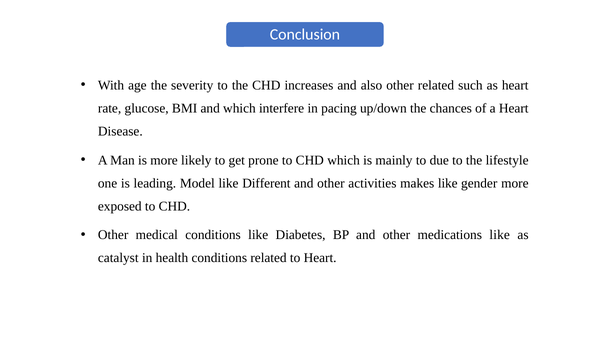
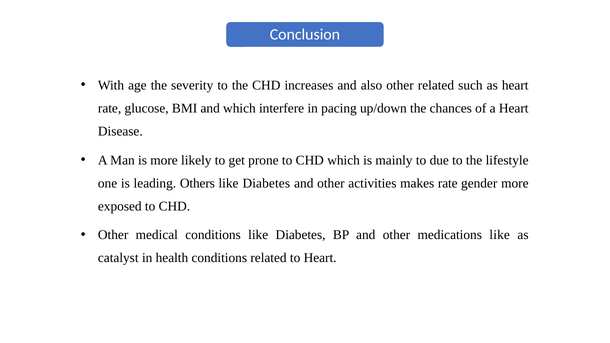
Model: Model -> Others
Different at (266, 183): Different -> Diabetes
makes like: like -> rate
